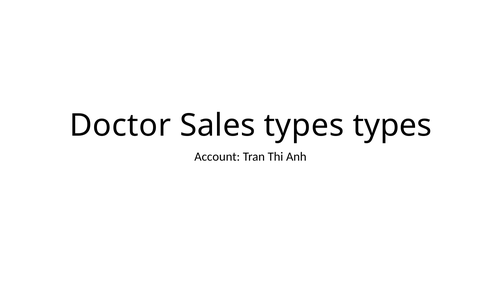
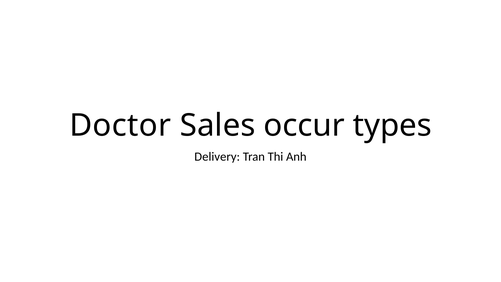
Sales types: types -> occur
Account: Account -> Delivery
